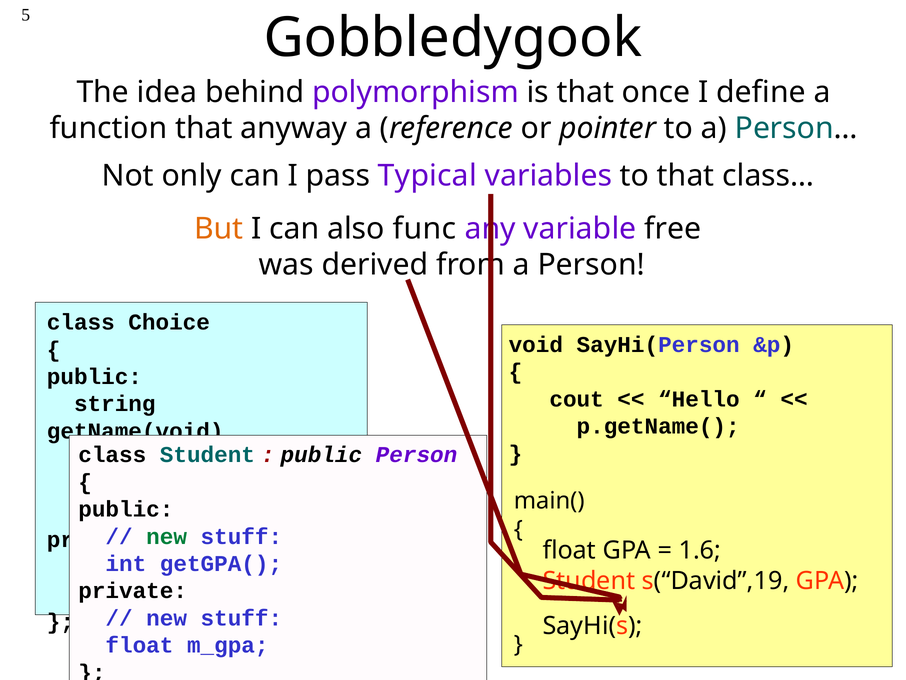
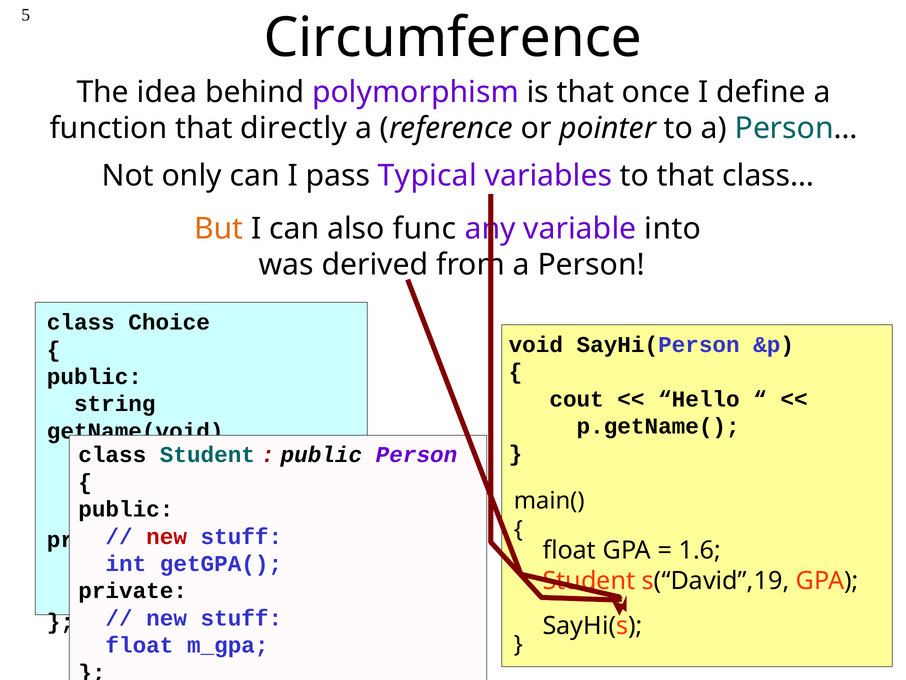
Gobbledygook: Gobbledygook -> Circumference
anyway: anyway -> directly
free: free -> into
new at (167, 536) colour: green -> red
